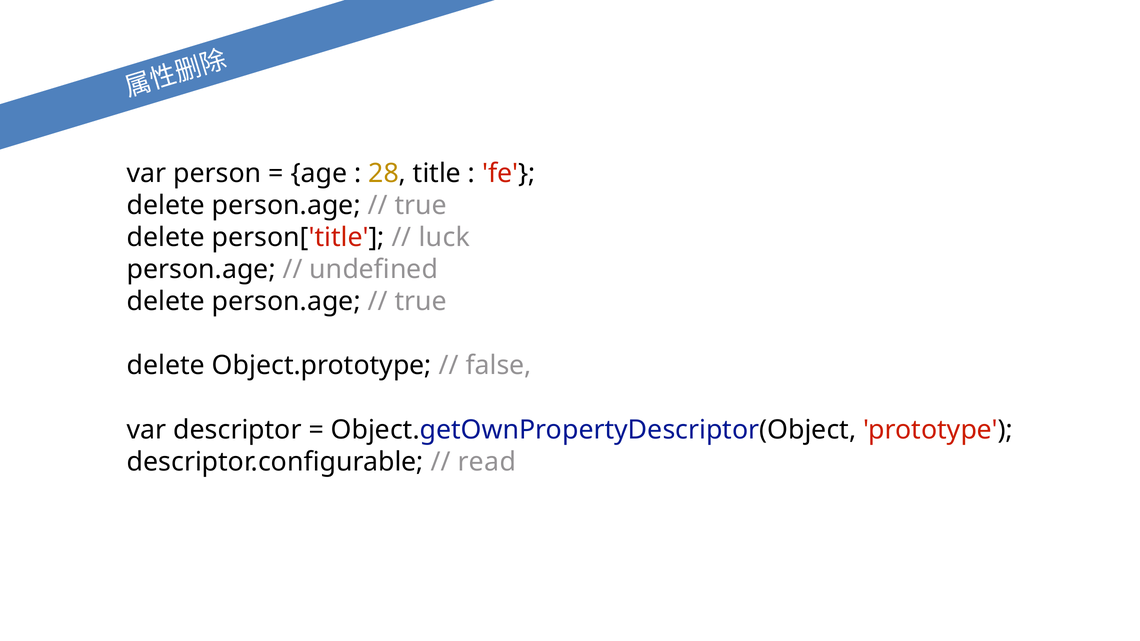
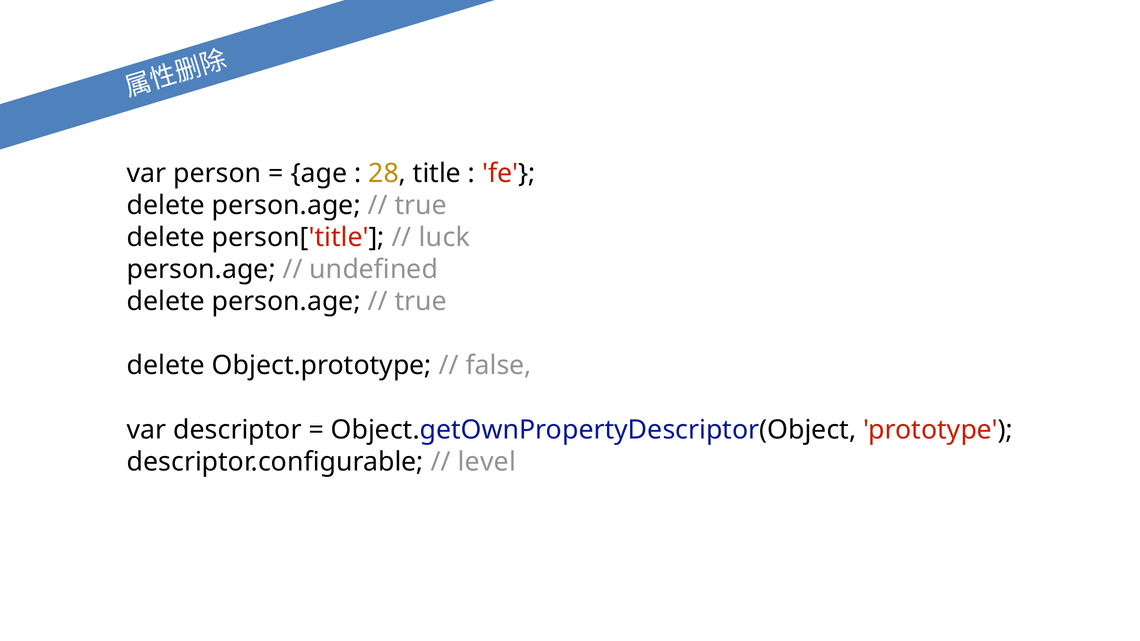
read: read -> level
